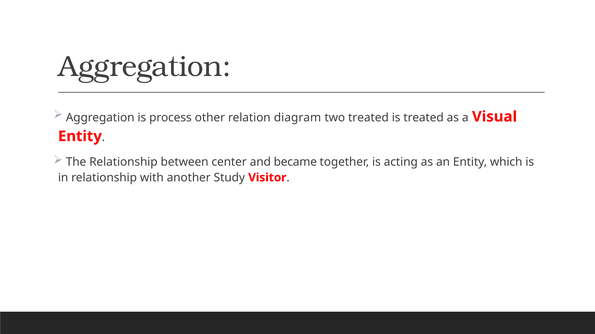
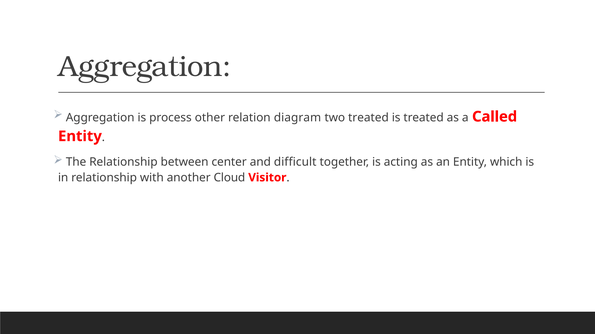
Visual: Visual -> Called
became: became -> difficult
Study: Study -> Cloud
